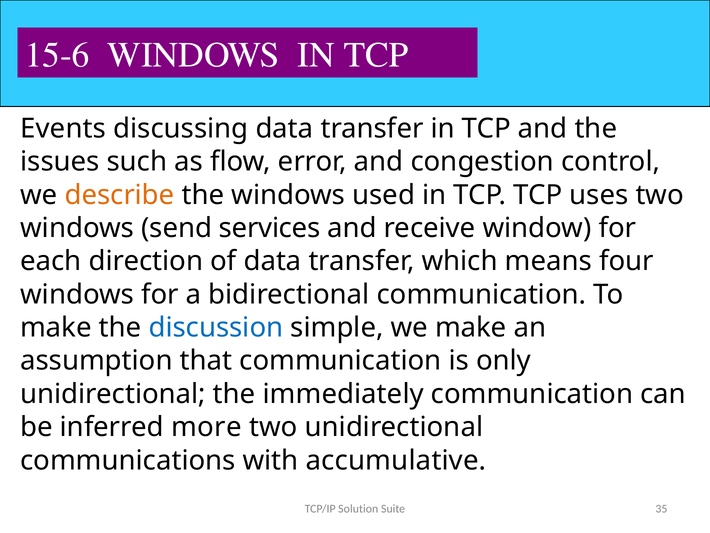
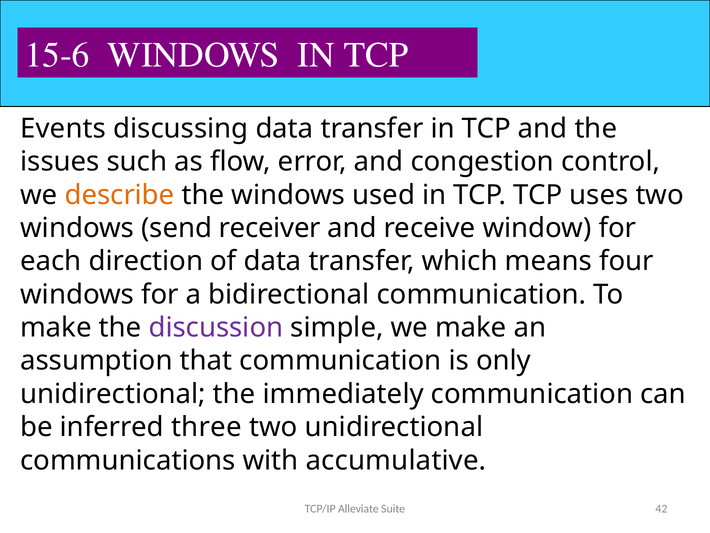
services: services -> receiver
discussion colour: blue -> purple
more: more -> three
Solution: Solution -> Alleviate
35: 35 -> 42
